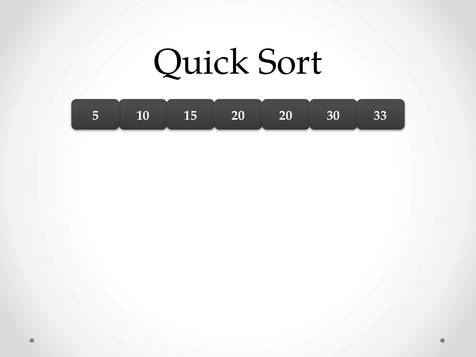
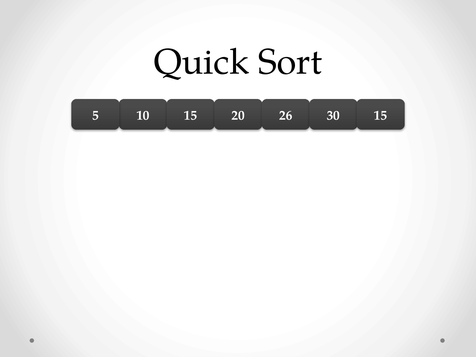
20 20: 20 -> 26
30 33: 33 -> 15
